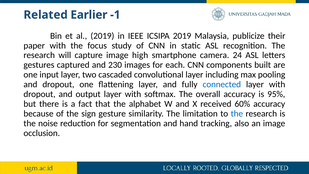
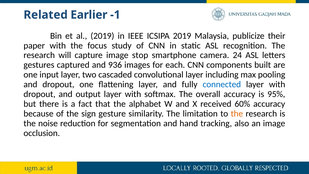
high: high -> stop
230: 230 -> 936
the at (237, 114) colour: blue -> orange
